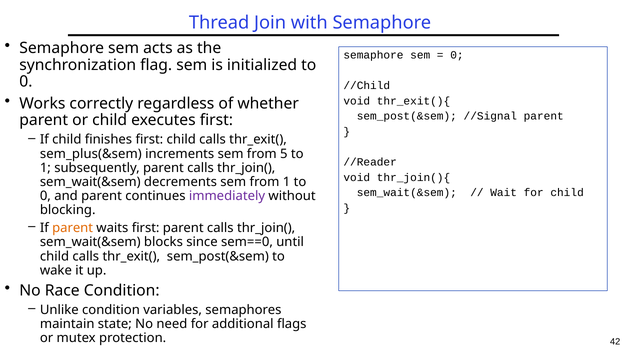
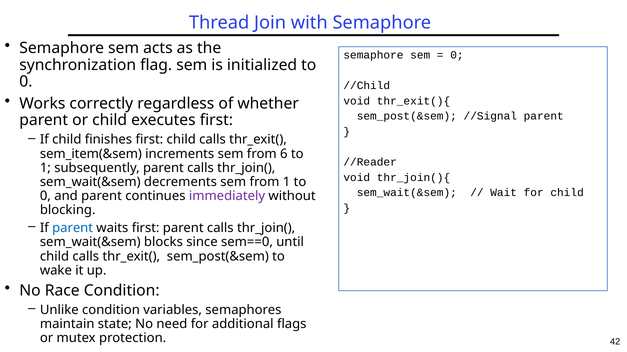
sem_plus(&sem: sem_plus(&sem -> sem_item(&sem
5: 5 -> 6
parent at (73, 229) colour: orange -> blue
